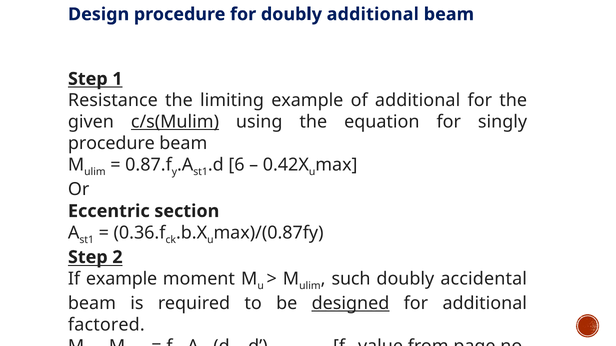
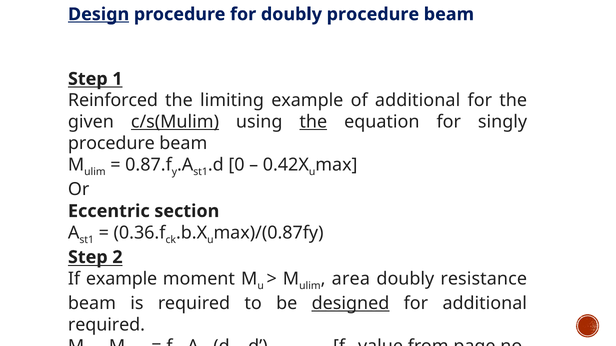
Design underline: none -> present
doubly additional: additional -> procedure
Resistance: Resistance -> Reinforced
the at (313, 122) underline: none -> present
6: 6 -> 0
such: such -> area
accidental: accidental -> resistance
factored at (106, 325): factored -> required
